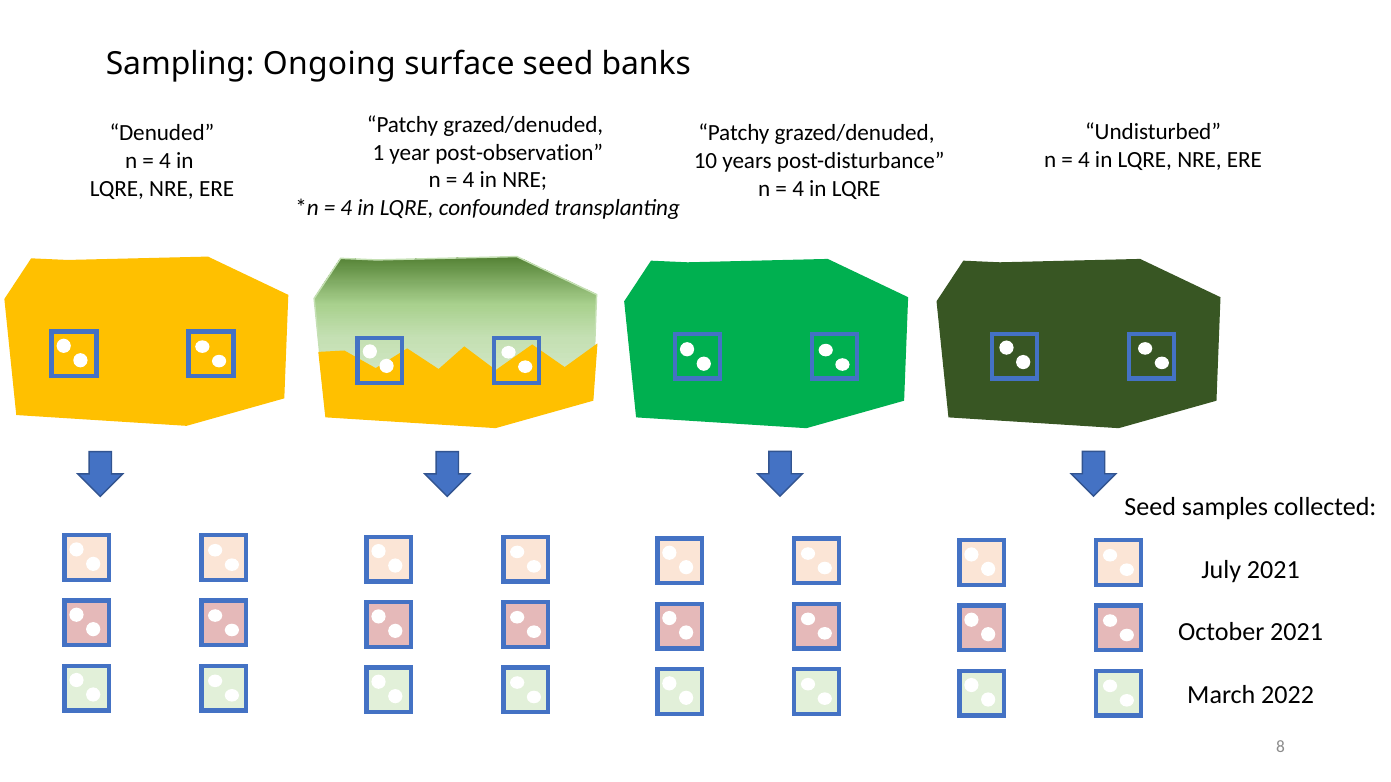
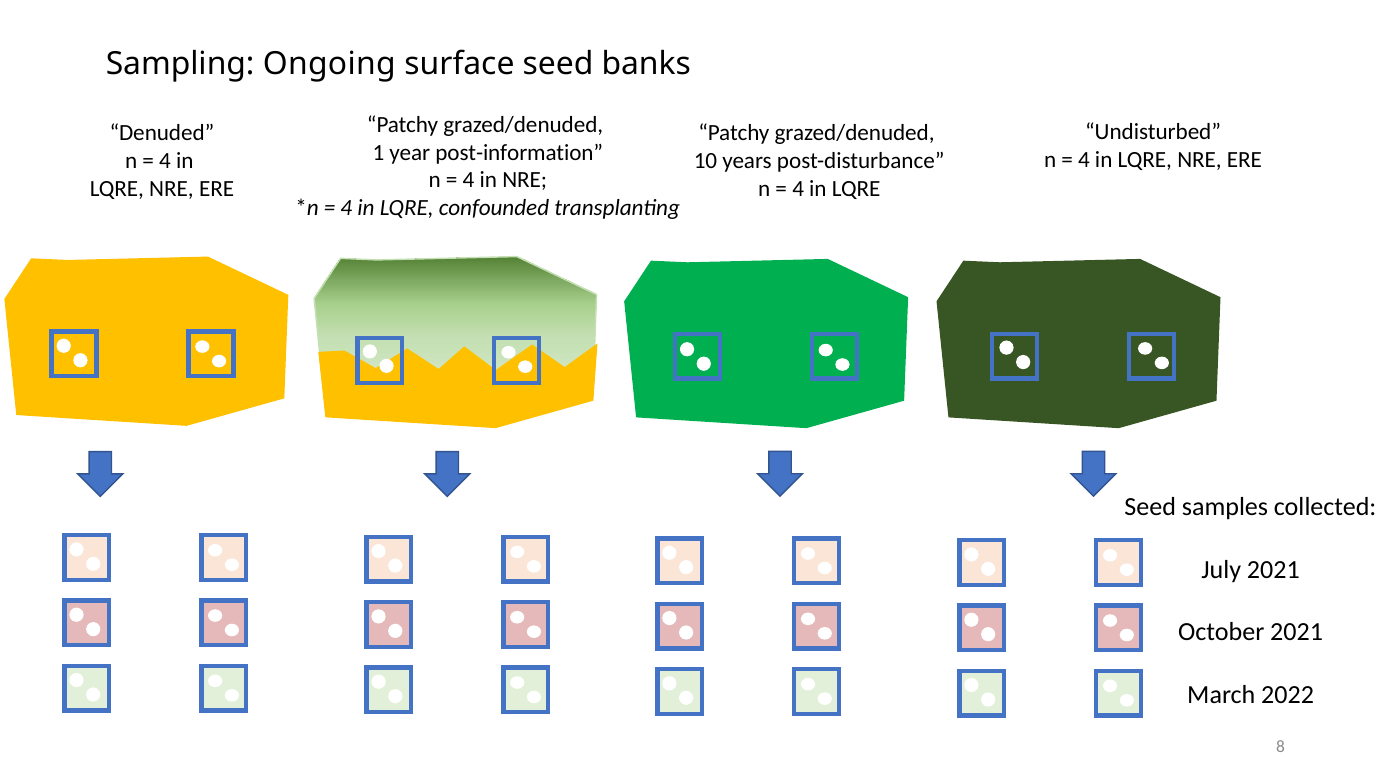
post-observation: post-observation -> post-information
